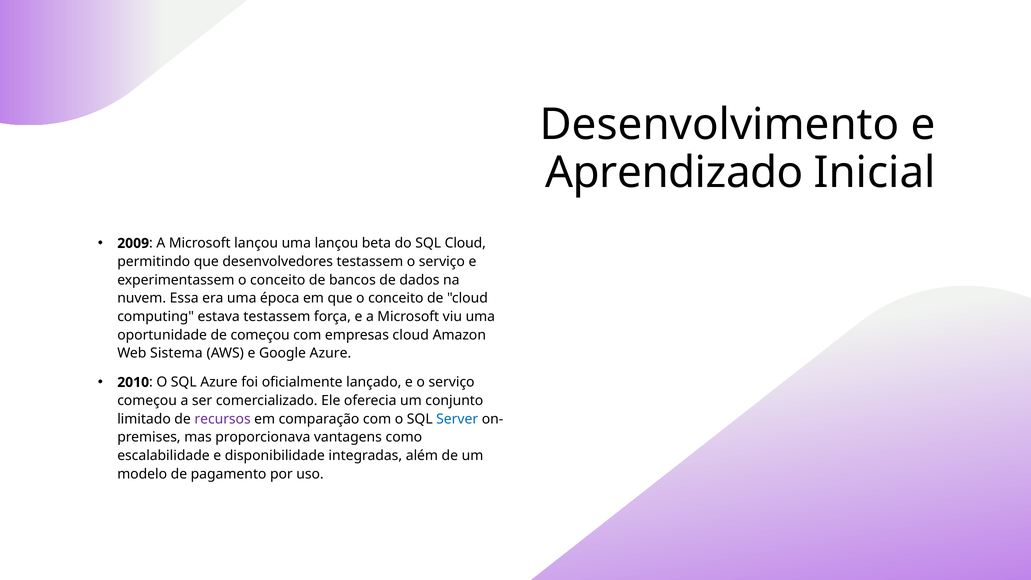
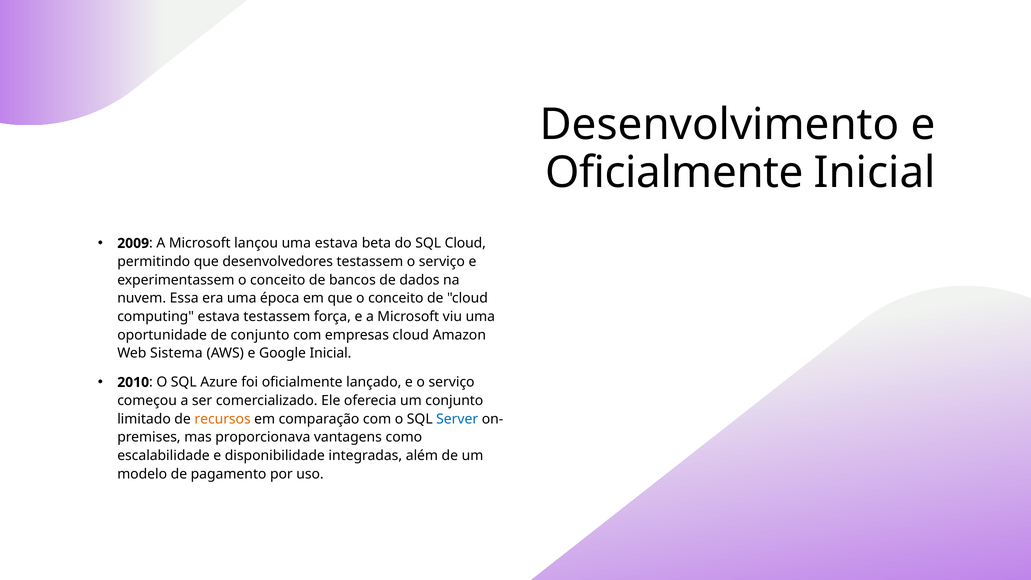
Aprendizado at (674, 172): Aprendizado -> Oficialmente
uma lançou: lançou -> estava
de começou: começou -> conjunto
Google Azure: Azure -> Inicial
recursos colour: purple -> orange
